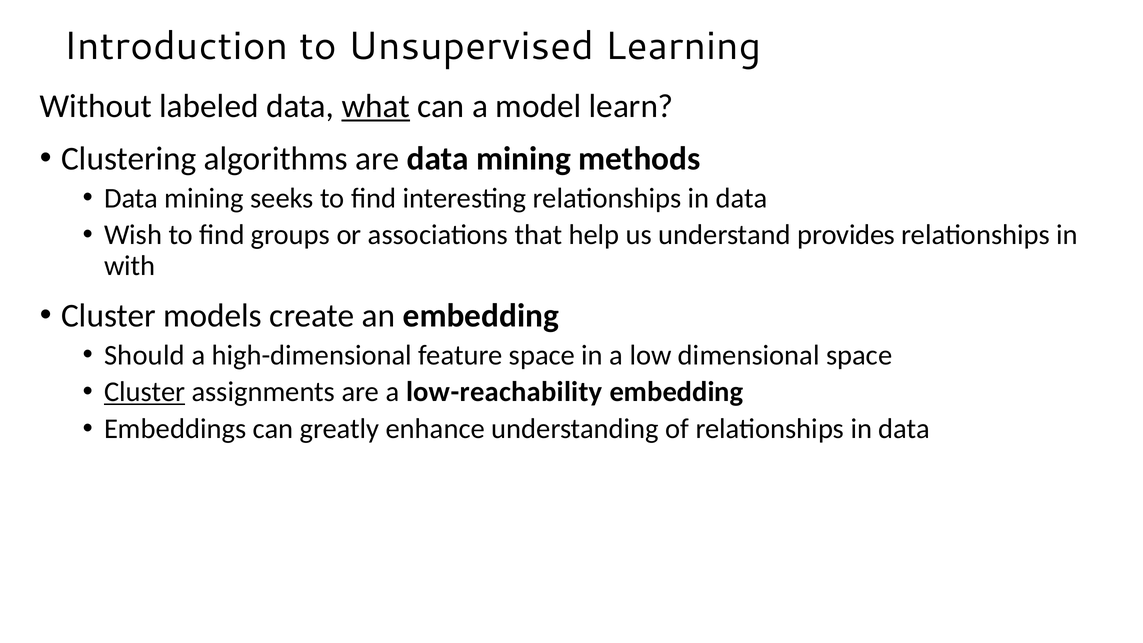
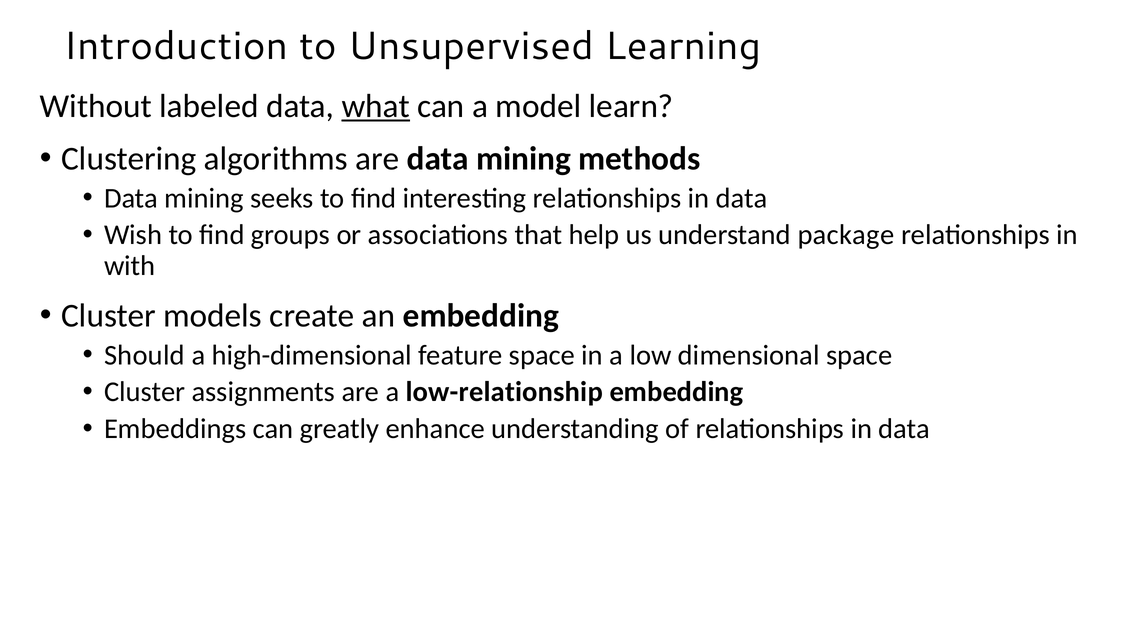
provides: provides -> package
Cluster at (145, 392) underline: present -> none
low-reachability: low-reachability -> low-relationship
